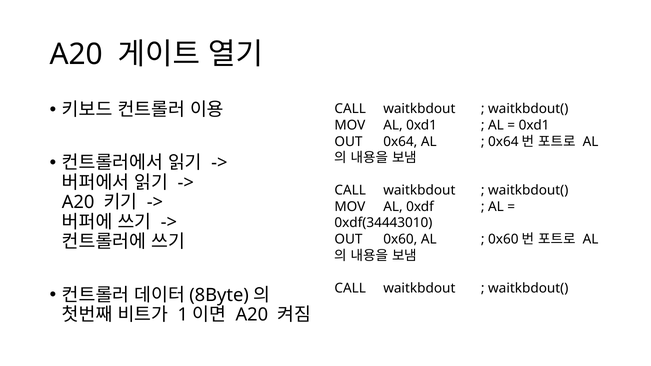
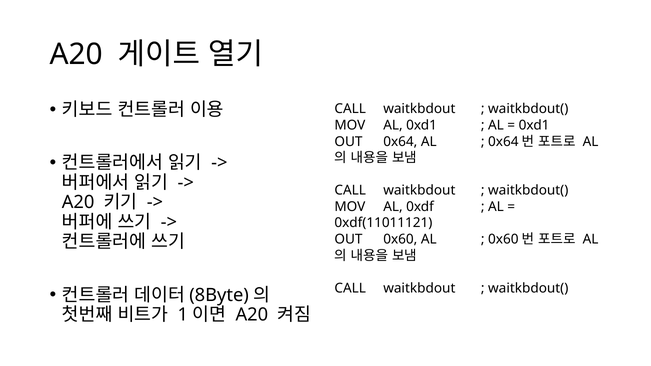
0xdf(34443010: 0xdf(34443010 -> 0xdf(11011121
